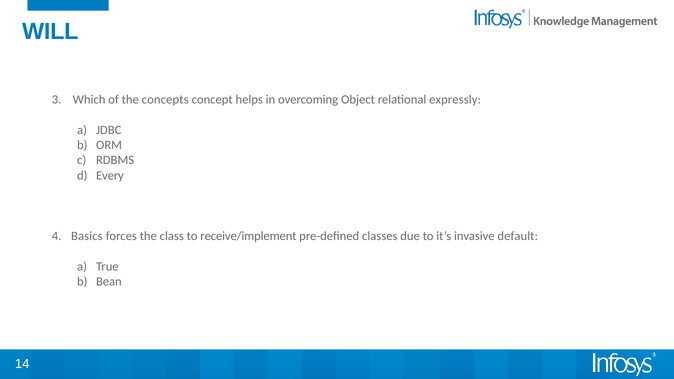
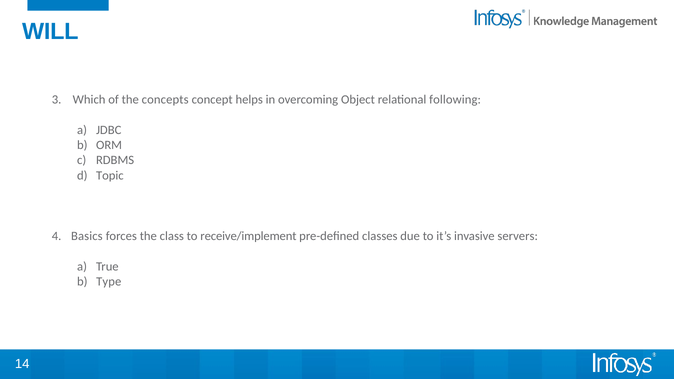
expressly: expressly -> following
Every: Every -> Topic
default: default -> servers
Bean: Bean -> Type
